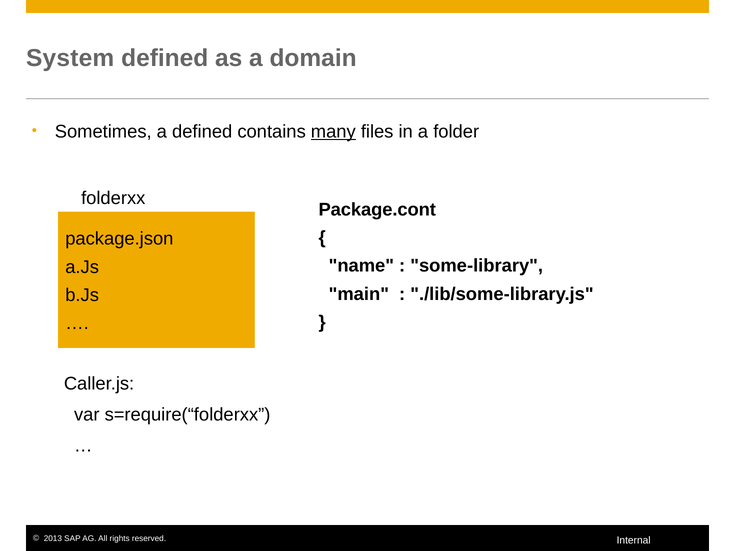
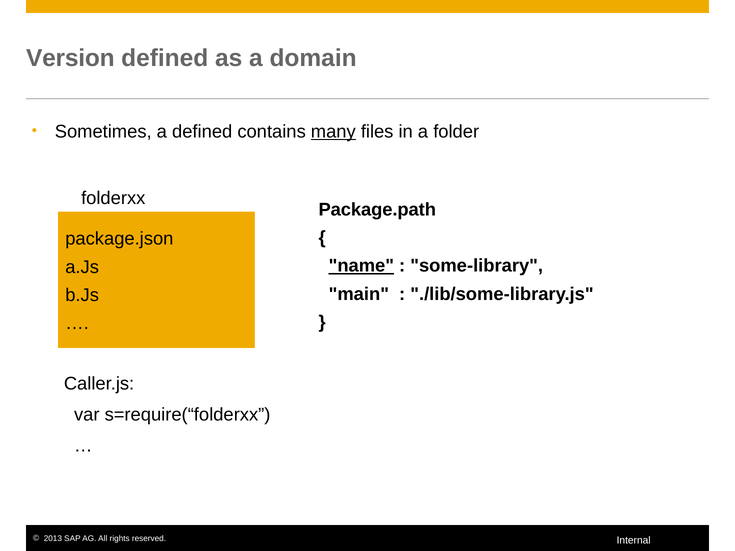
System: System -> Version
Package.cont: Package.cont -> Package.path
name underline: none -> present
